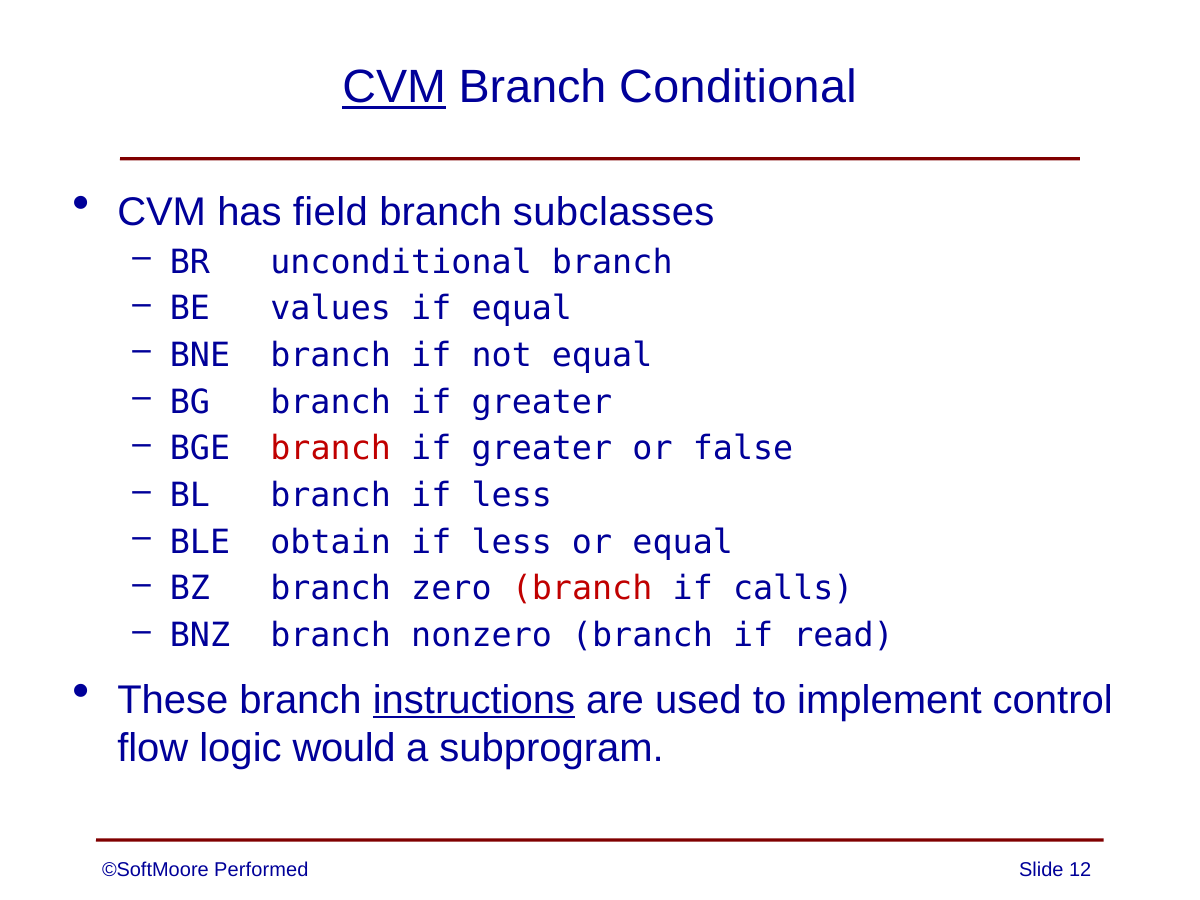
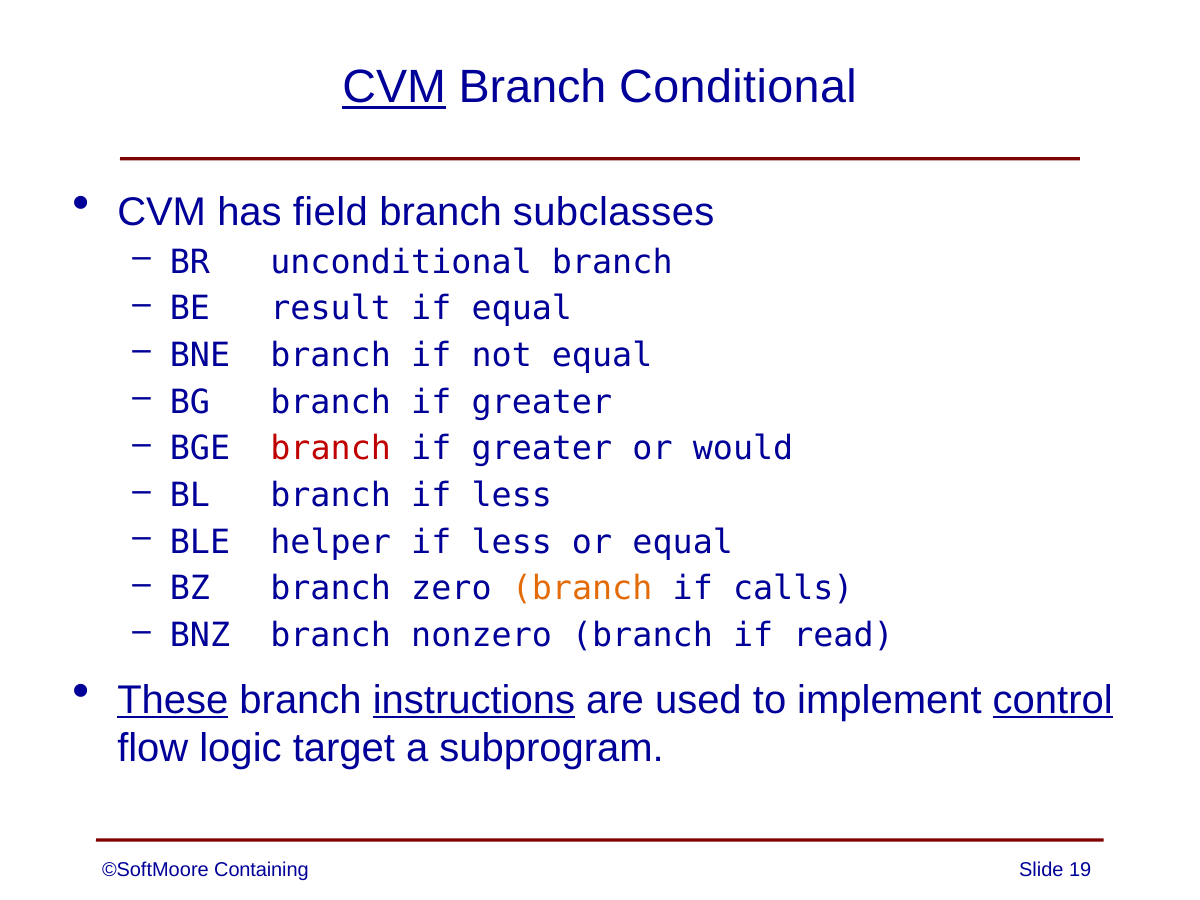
values: values -> result
false: false -> would
obtain: obtain -> helper
branch at (582, 589) colour: red -> orange
These underline: none -> present
control underline: none -> present
would: would -> target
Performed: Performed -> Containing
12: 12 -> 19
